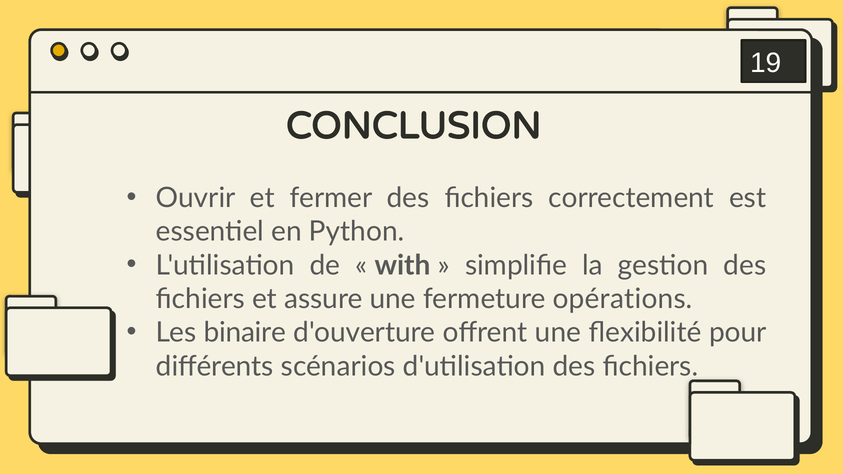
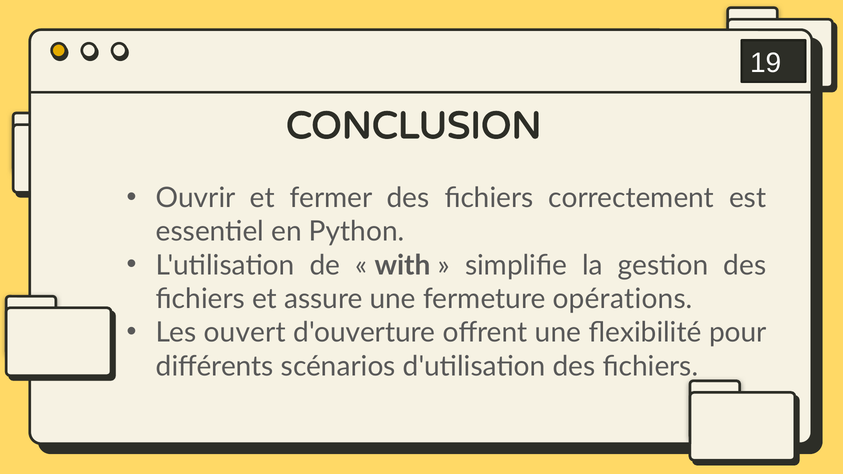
binaire: binaire -> ouvert
